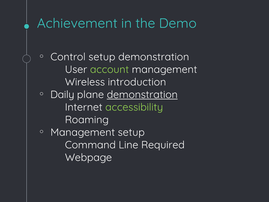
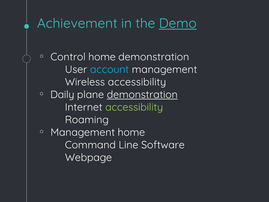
Demo underline: none -> present
Control setup: setup -> home
account colour: light green -> light blue
introduction at (137, 82): introduction -> accessibility
Management setup: setup -> home
Required: Required -> Software
